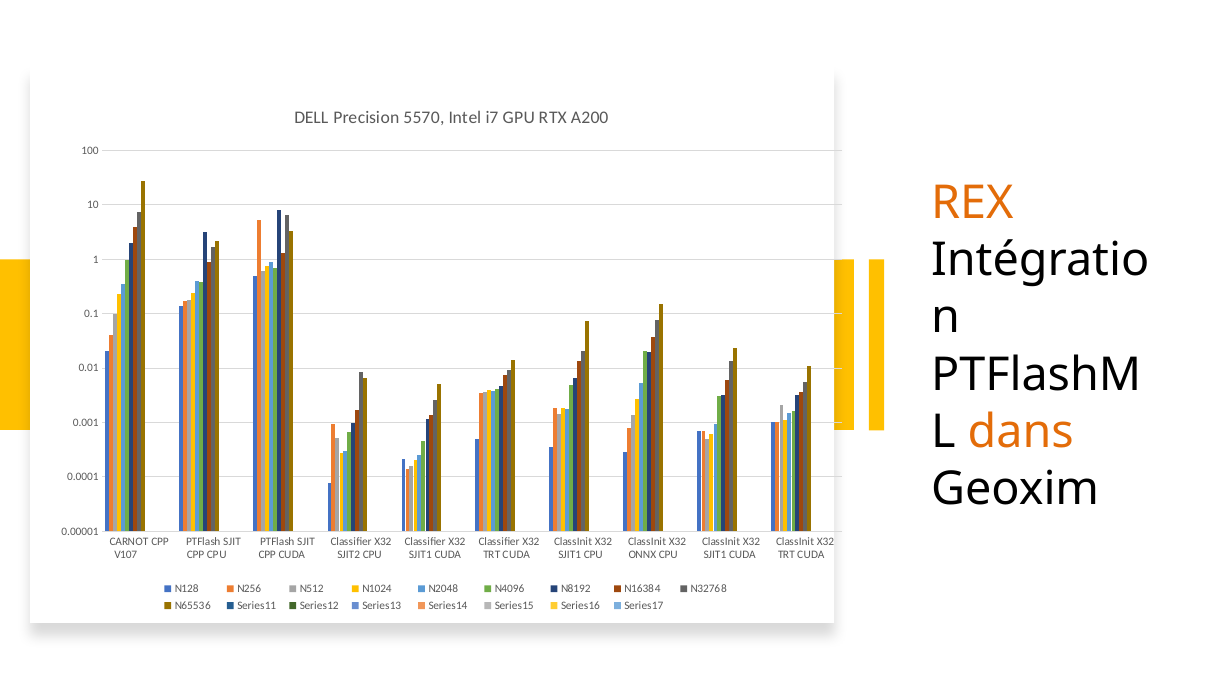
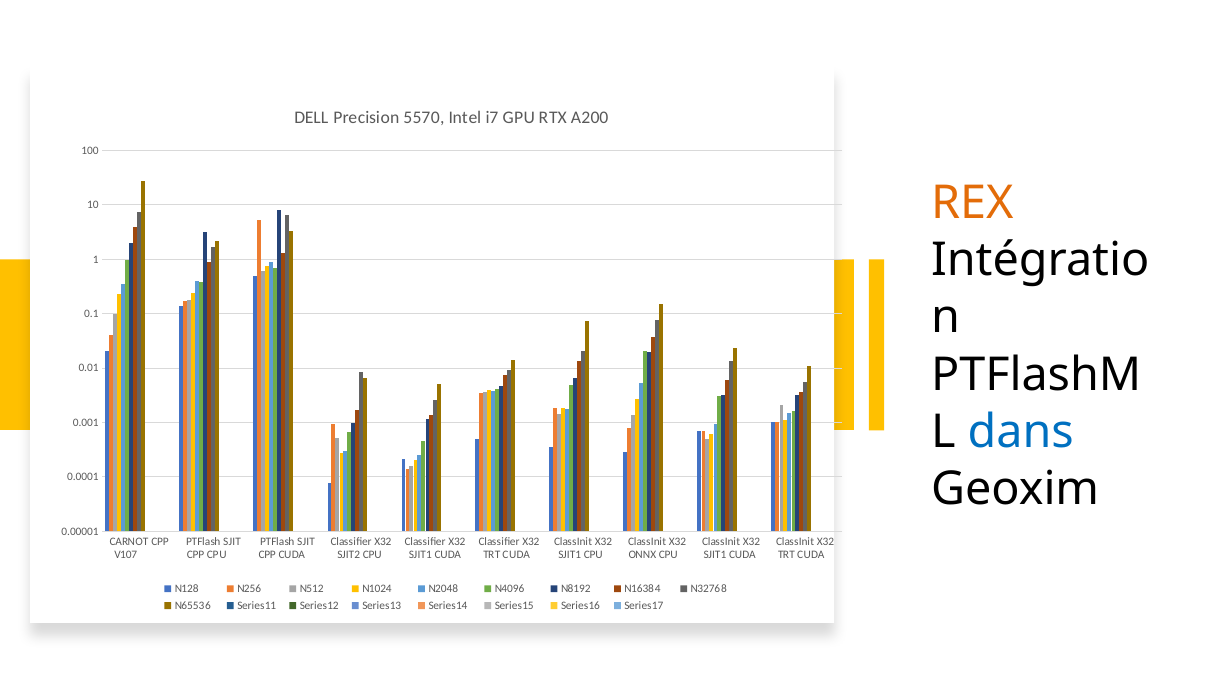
dans colour: orange -> blue
